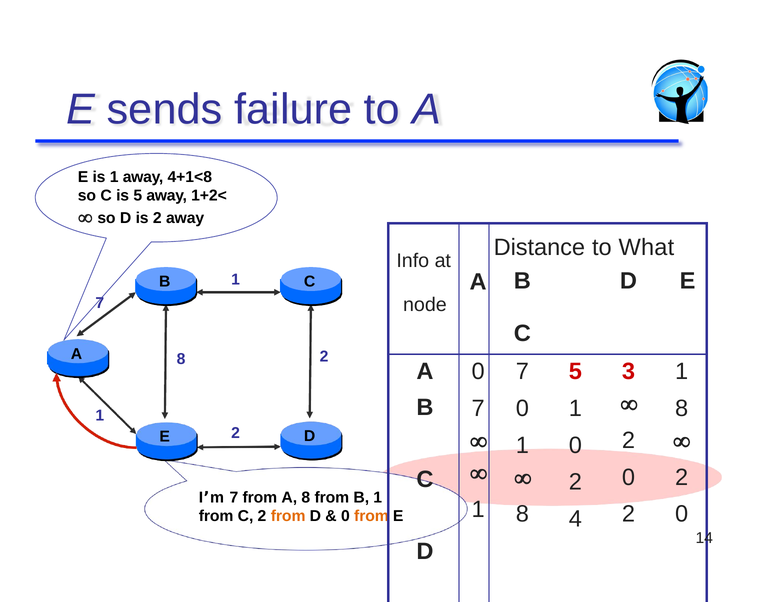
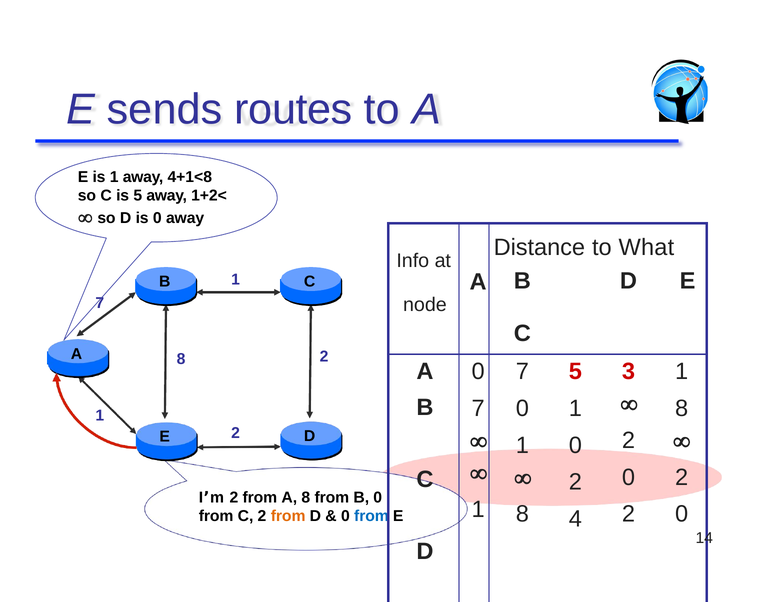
failure: failure -> routes
is 2: 2 -> 0
Iʼm 7: 7 -> 2
B 1: 1 -> 0
from at (371, 516) colour: orange -> blue
